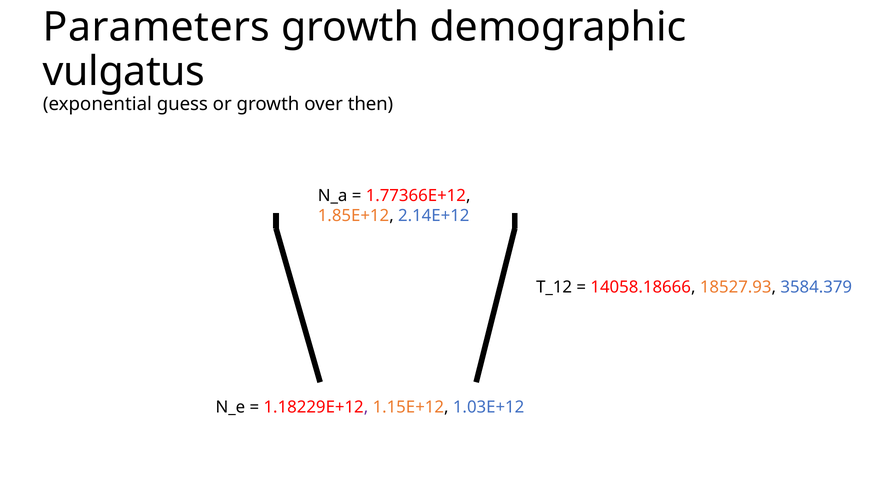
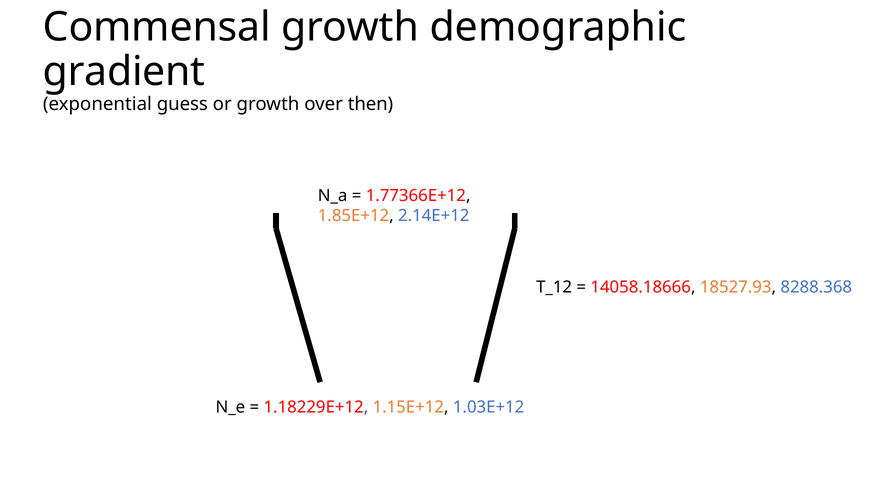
Parameters: Parameters -> Commensal
vulgatus: vulgatus -> gradient
3584.379: 3584.379 -> 8288.368
